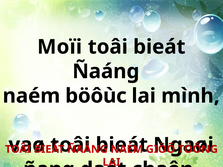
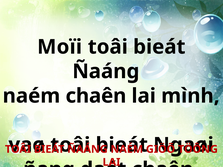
naém böôùc: böôùc -> chaên
